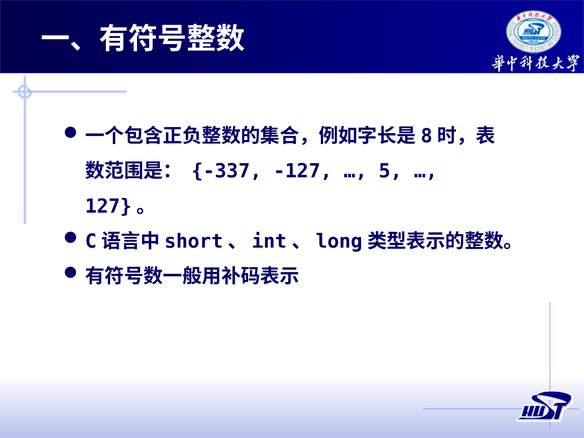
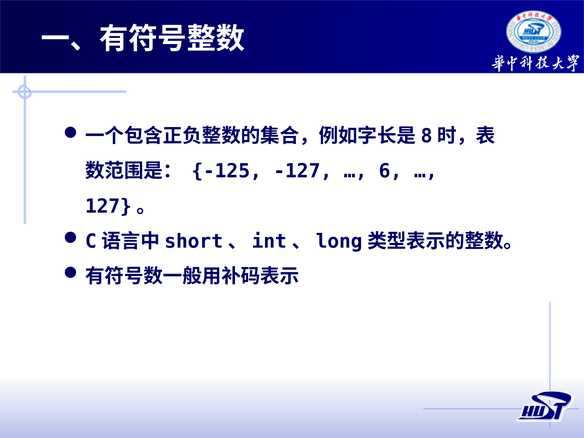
-337: -337 -> -125
5: 5 -> 6
